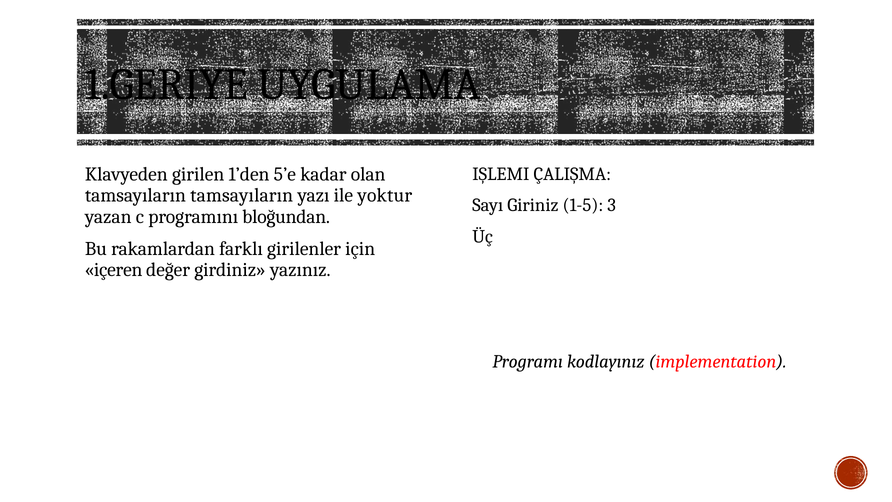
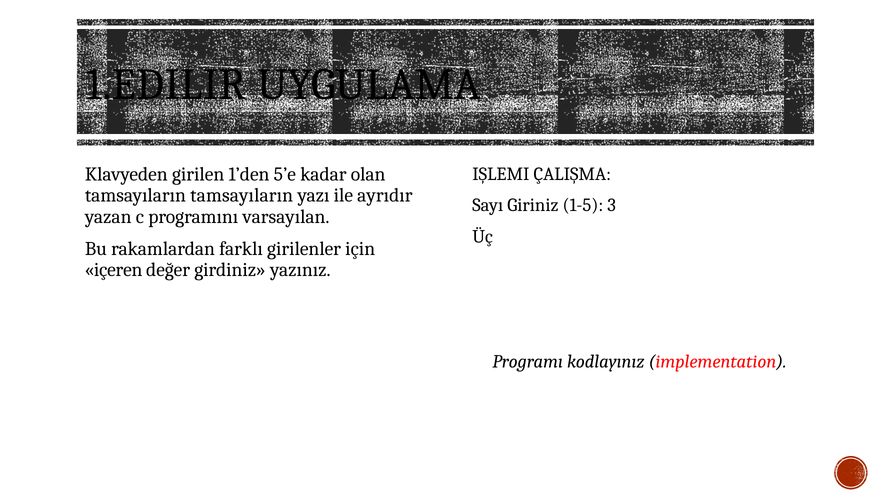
1.GERIYE: 1.GERIYE -> 1.EDILIR
yoktur: yoktur -> ayrıdır
bloğundan: bloğundan -> varsayılan
